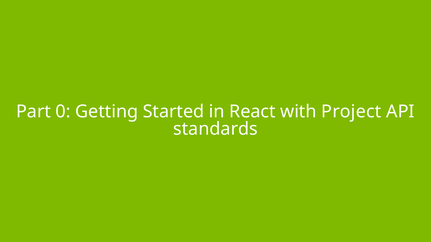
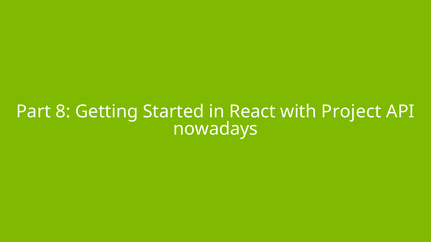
0: 0 -> 8
standards: standards -> nowadays
